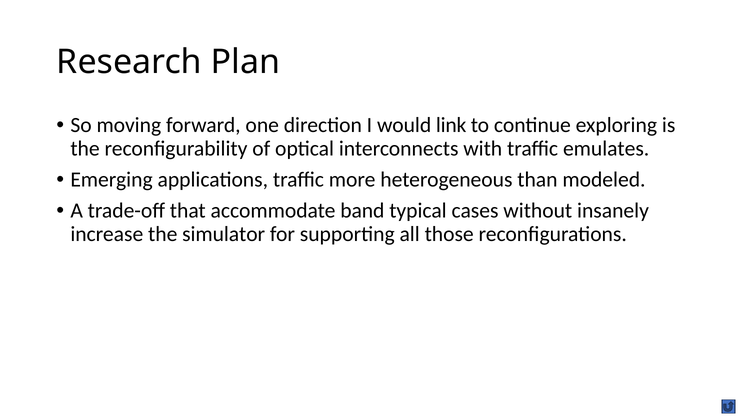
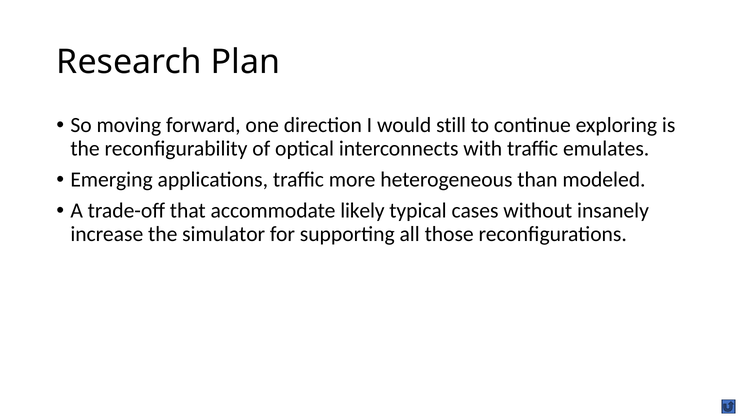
link: link -> still
band: band -> likely
